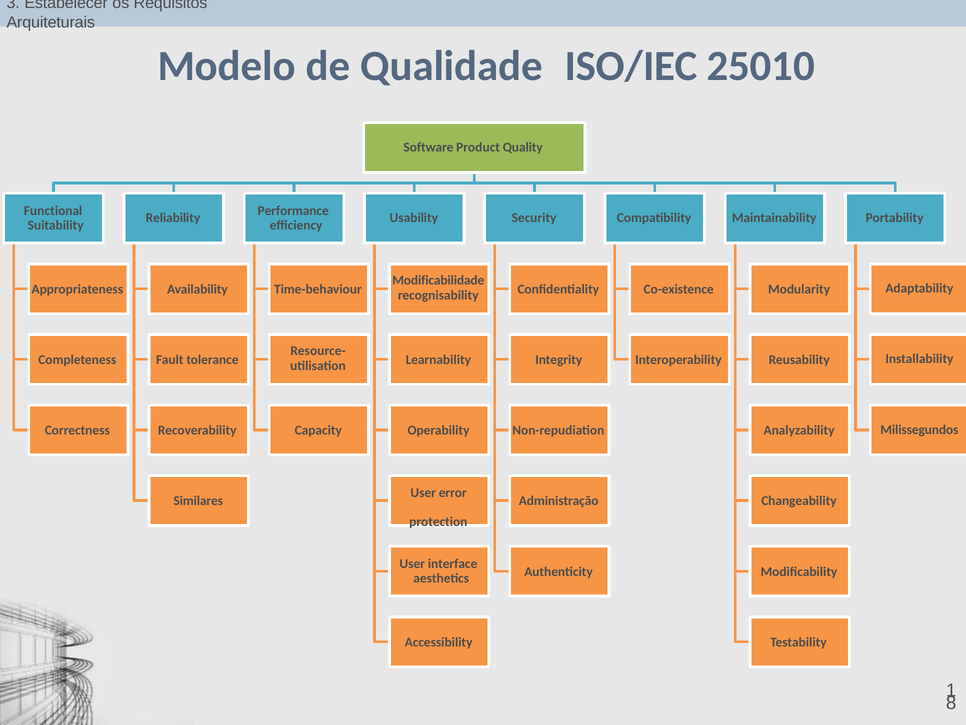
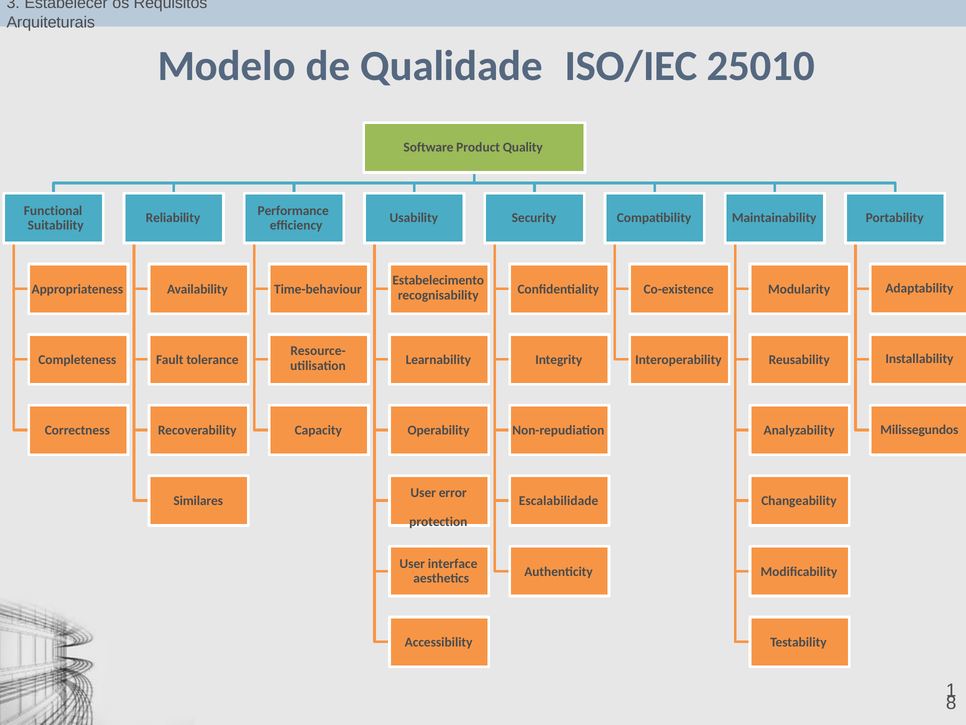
Modificabilidade: Modificabilidade -> Estabelecimento
Administração: Administração -> Escalabilidade
